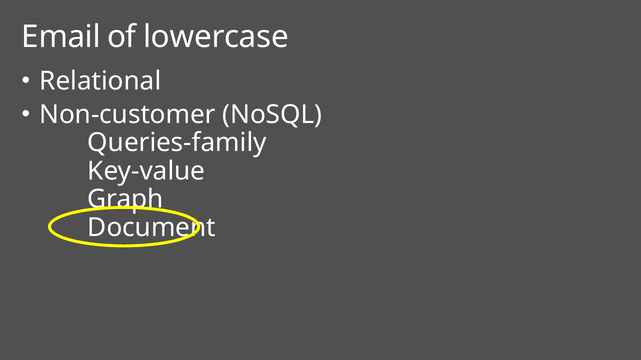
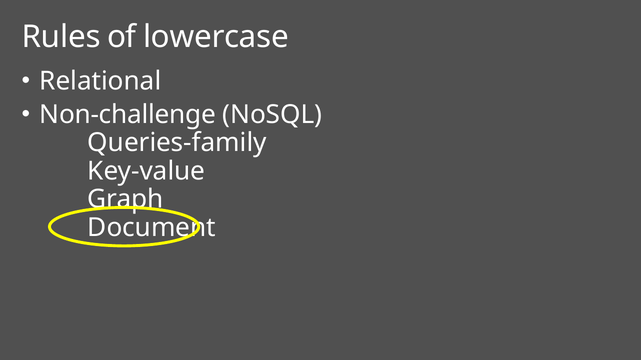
Email: Email -> Rules
Non-customer: Non-customer -> Non-challenge
